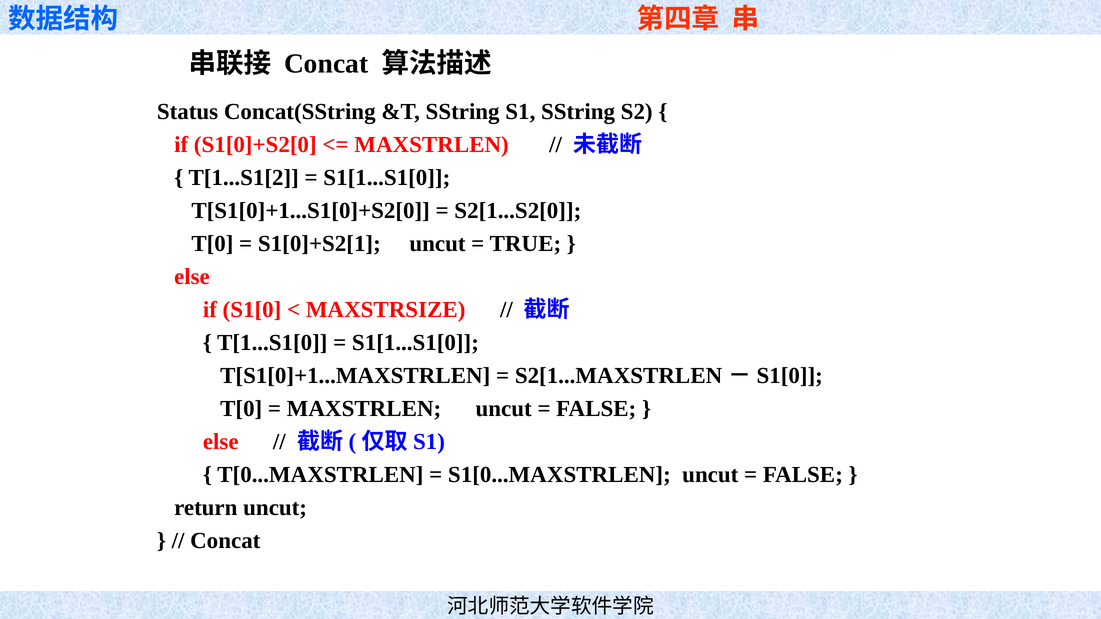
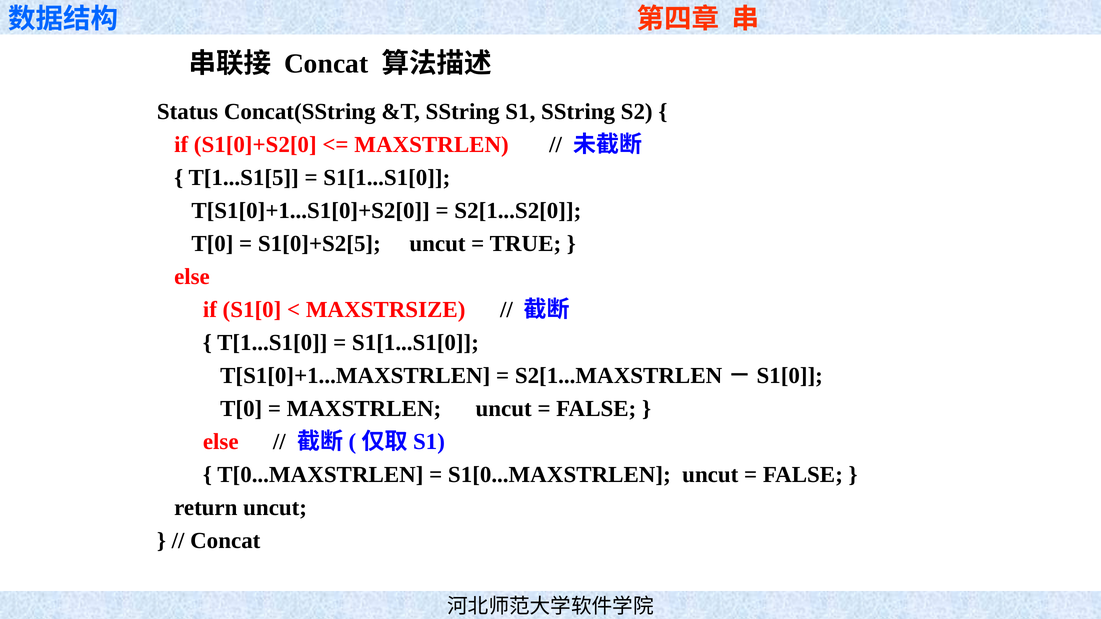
T[1...S1[2: T[1...S1[2 -> T[1...S1[5
S1[0]+S2[1: S1[0]+S2[1 -> S1[0]+S2[5
